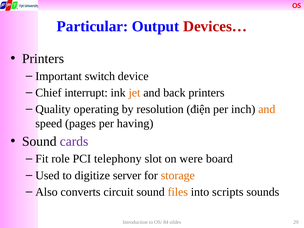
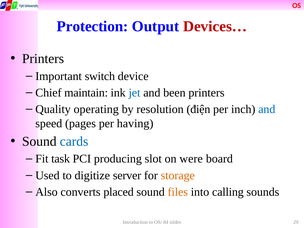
Particular: Particular -> Protection
interrupt: interrupt -> maintain
jet colour: orange -> blue
back: back -> been
and at (267, 109) colour: orange -> blue
cards colour: purple -> blue
role: role -> task
telephony: telephony -> producing
circuit: circuit -> placed
scripts: scripts -> calling
